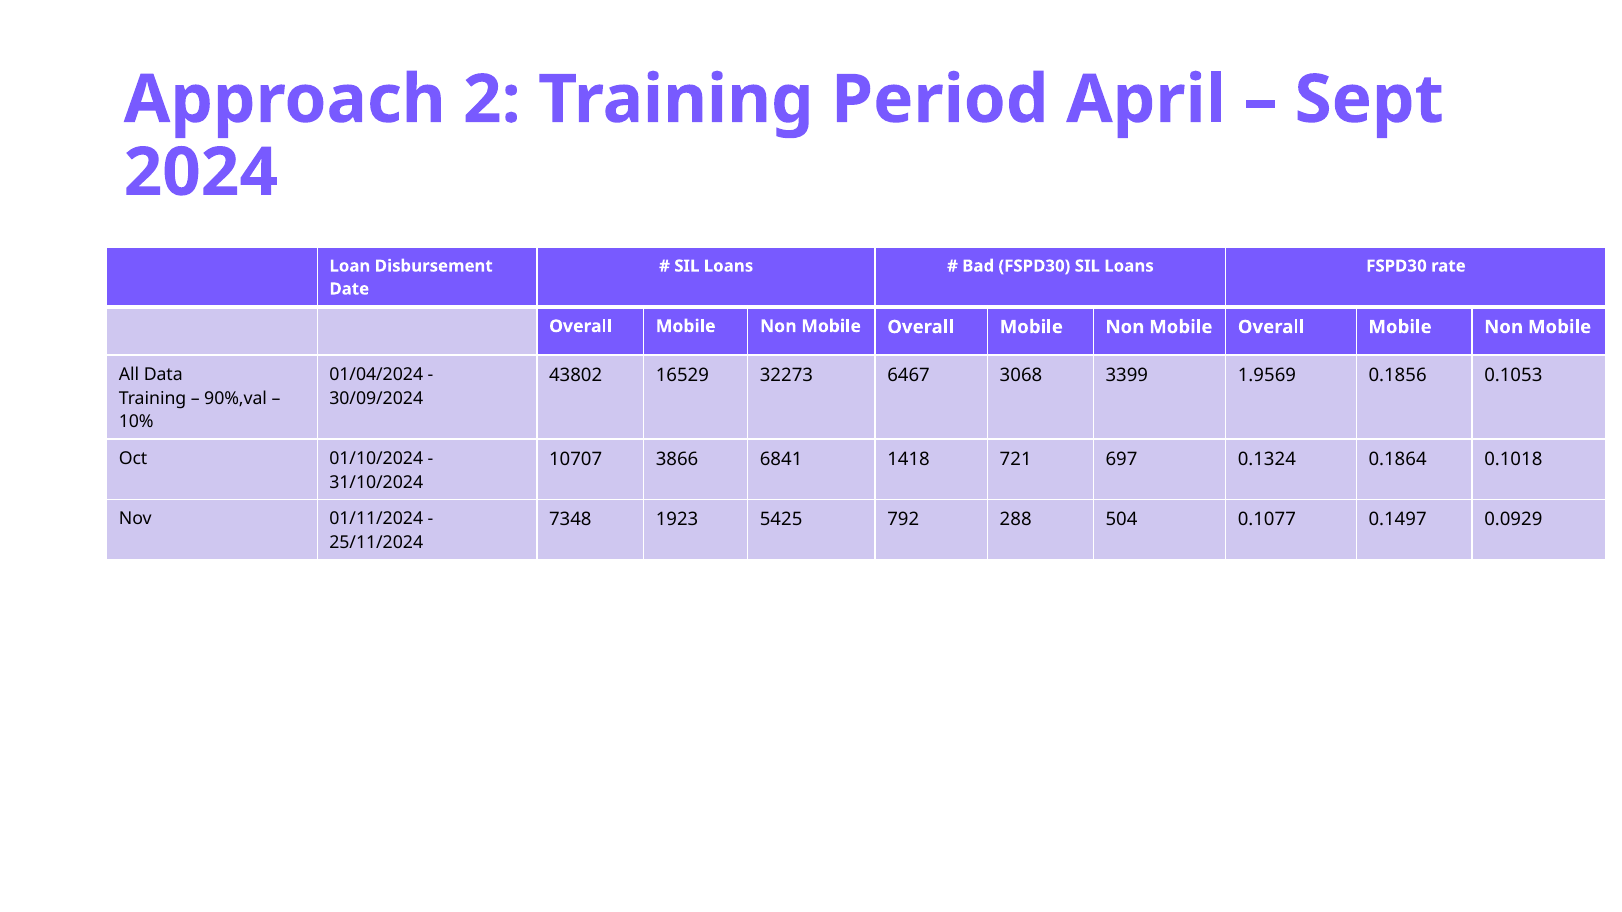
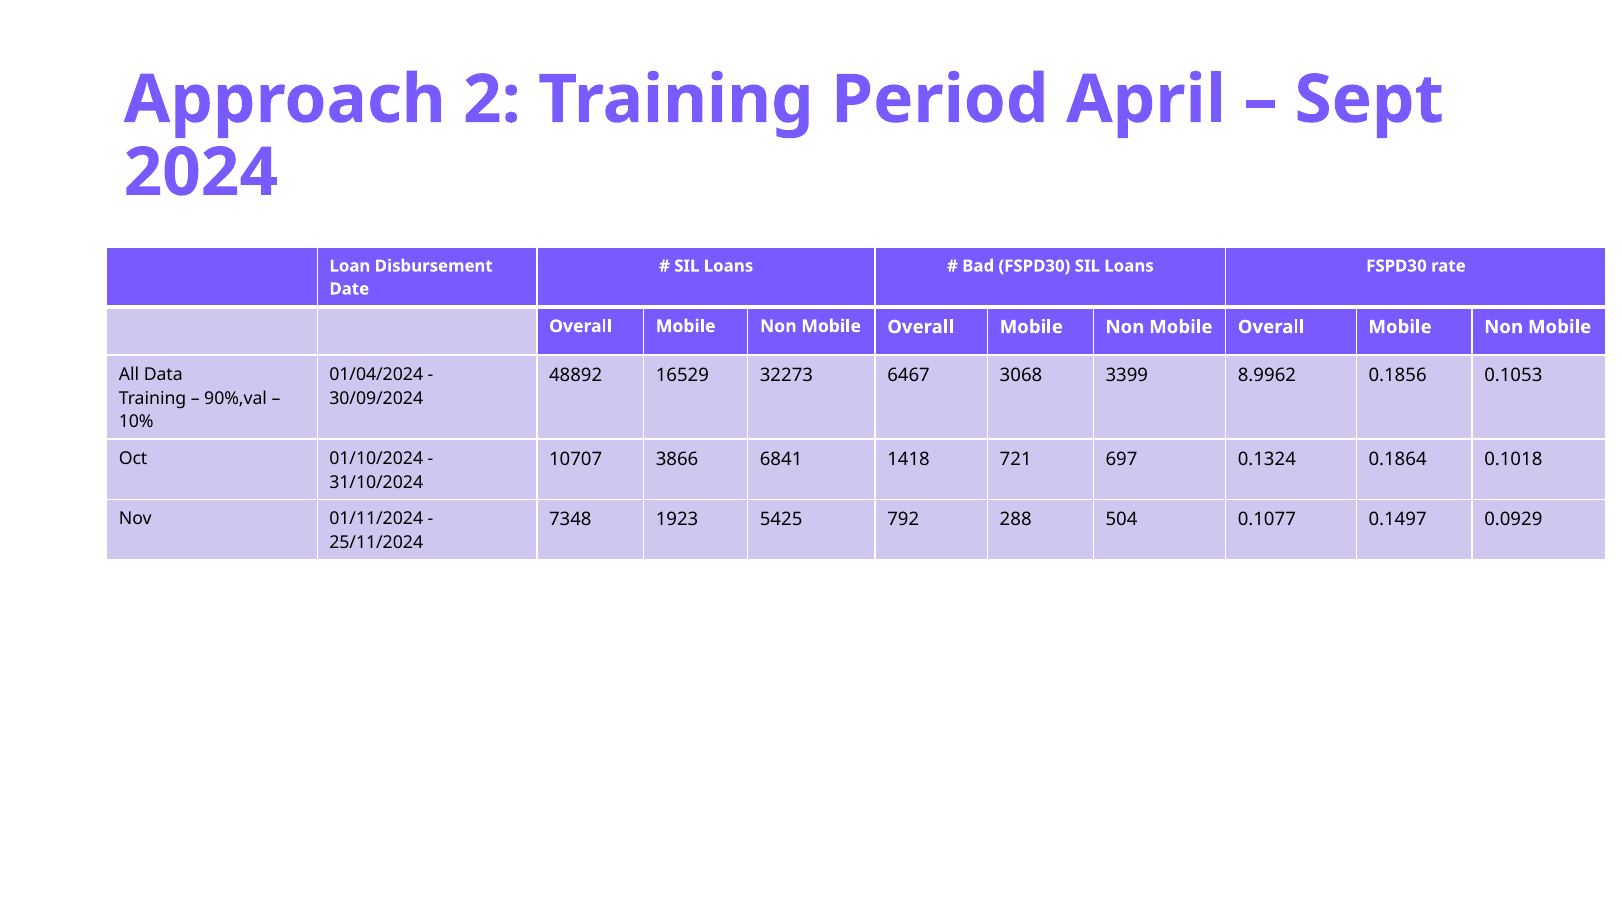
43802: 43802 -> 48892
1.9569: 1.9569 -> 8.9962
